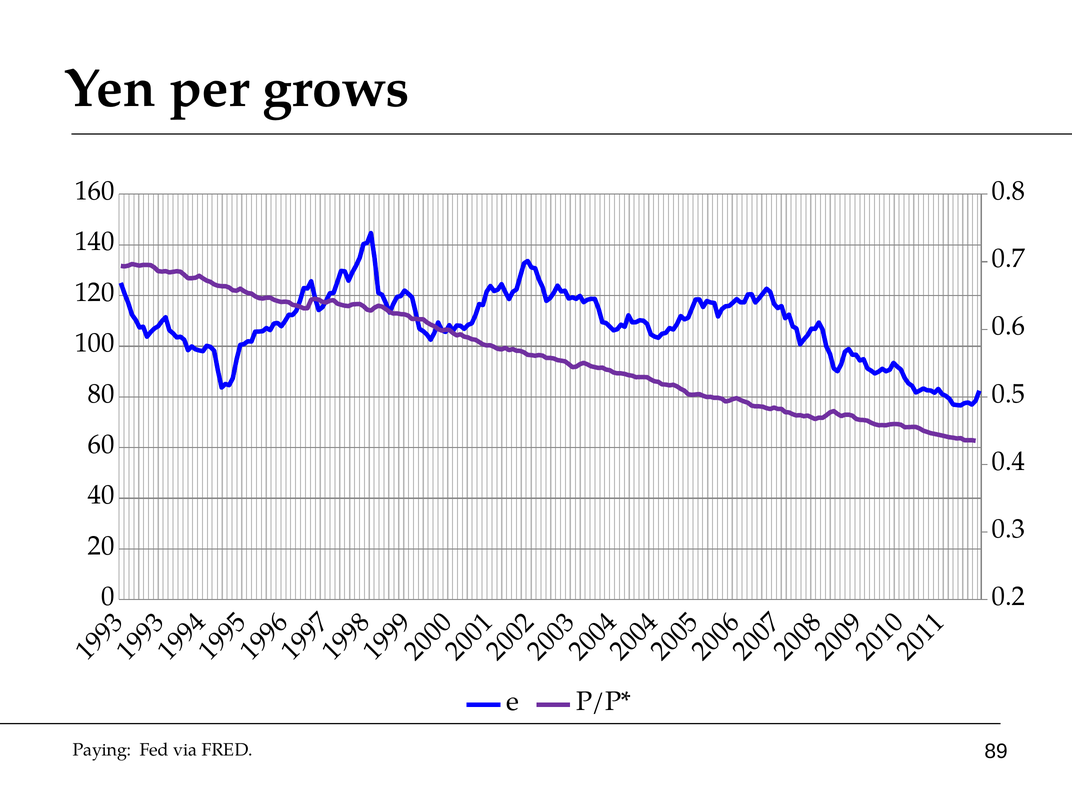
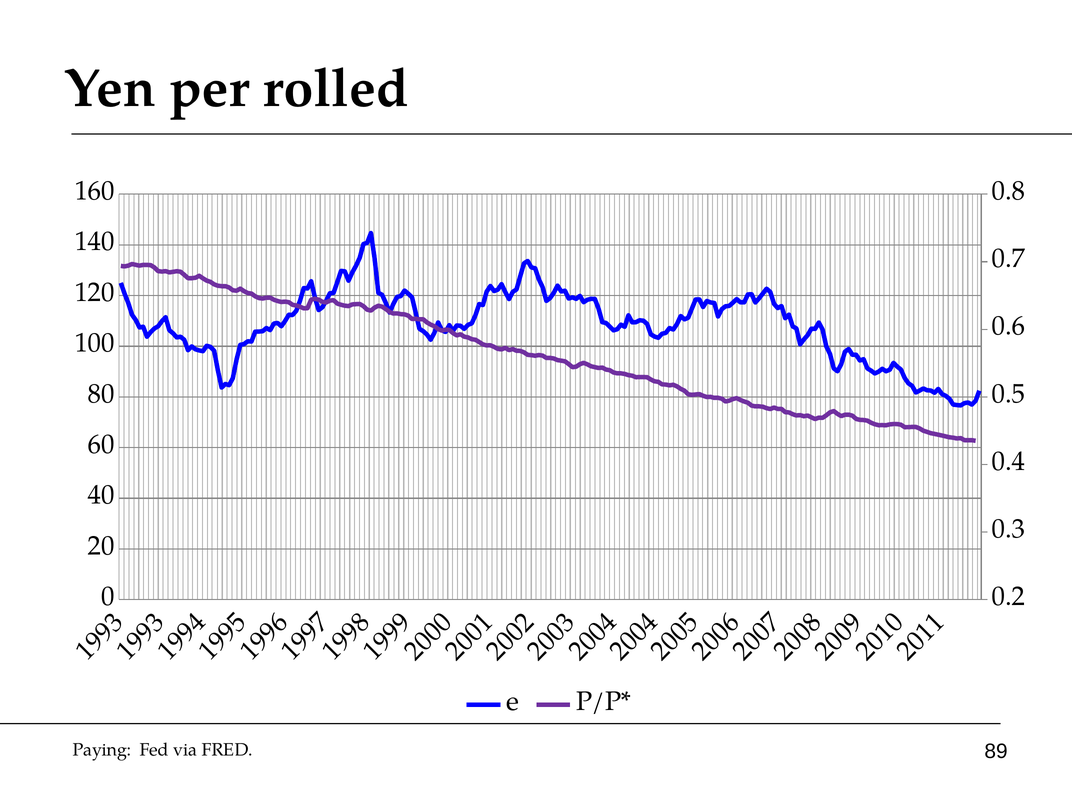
grows: grows -> rolled
